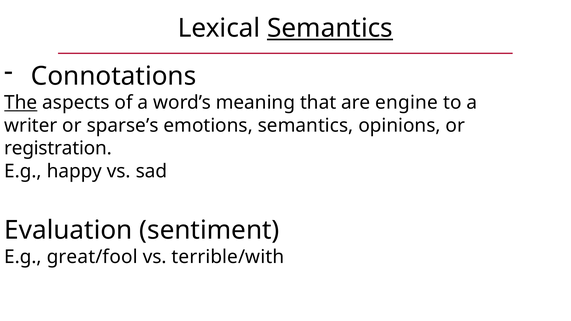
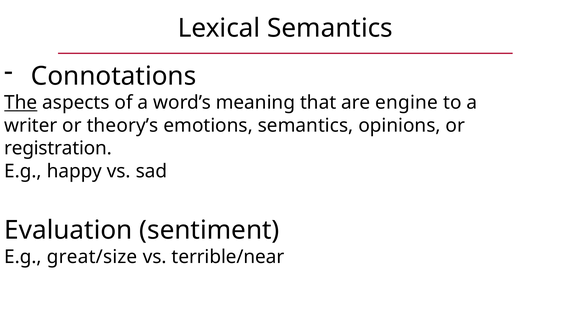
Semantics at (330, 28) underline: present -> none
sparse’s: sparse’s -> theory’s
great/fool: great/fool -> great/size
terrible/with: terrible/with -> terrible/near
